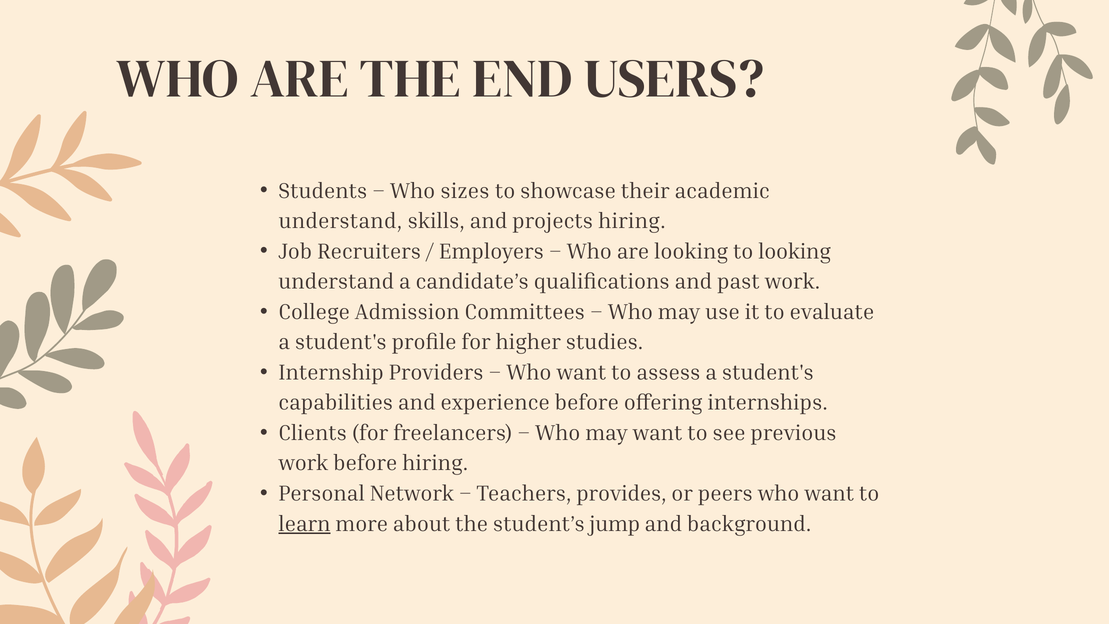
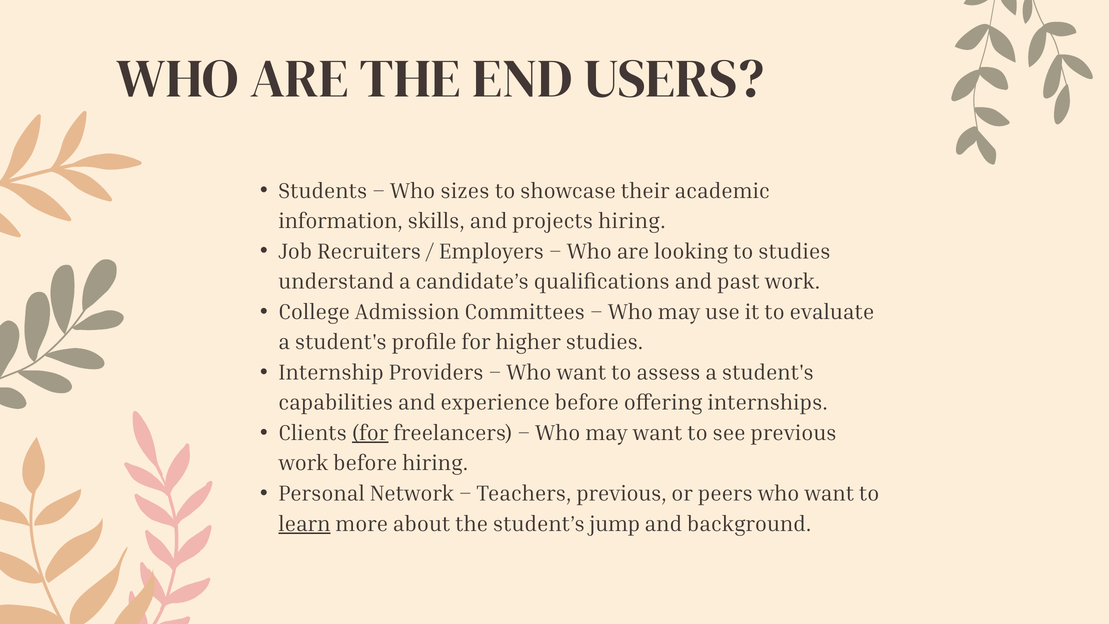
understand at (340, 221): understand -> information
to looking: looking -> studies
for at (370, 433) underline: none -> present
Teachers provides: provides -> previous
